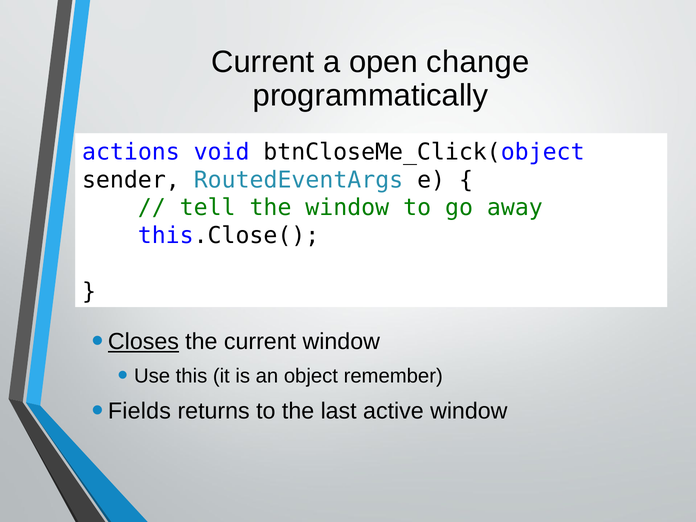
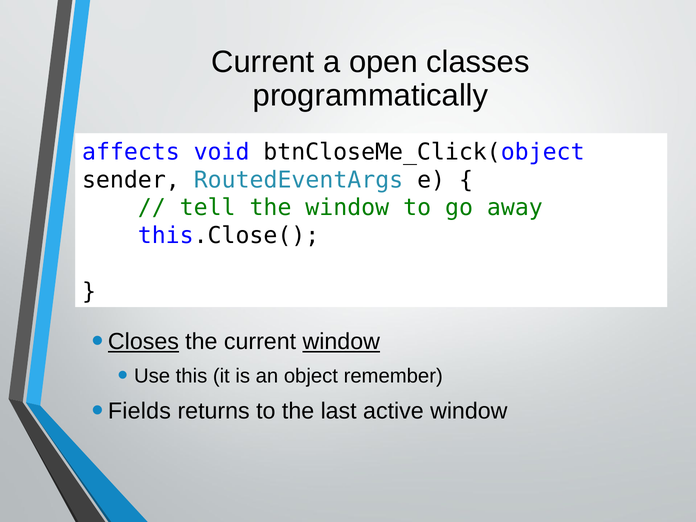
change: change -> classes
actions: actions -> affects
window at (341, 342) underline: none -> present
